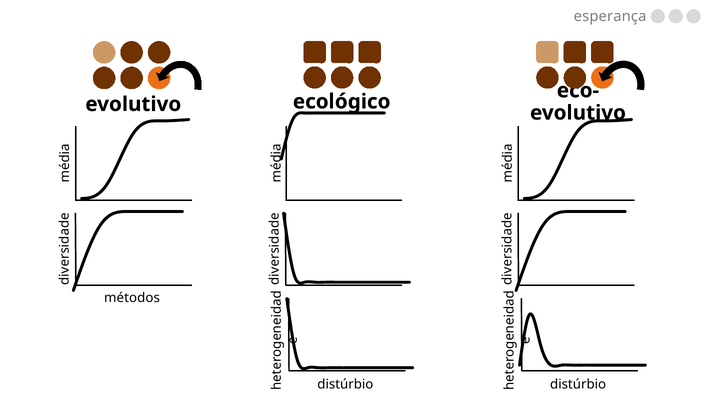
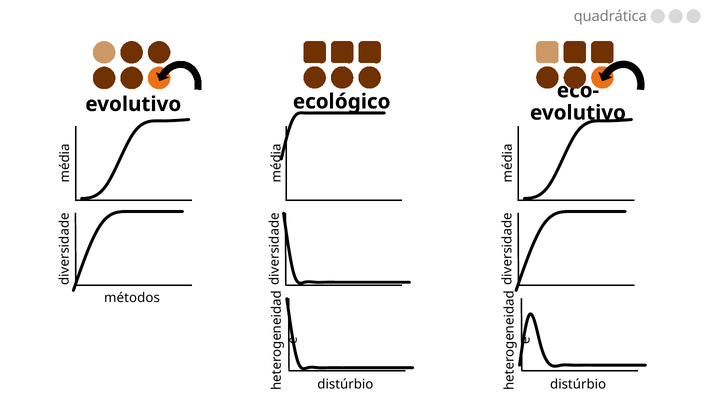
esperança: esperança -> quadrática
